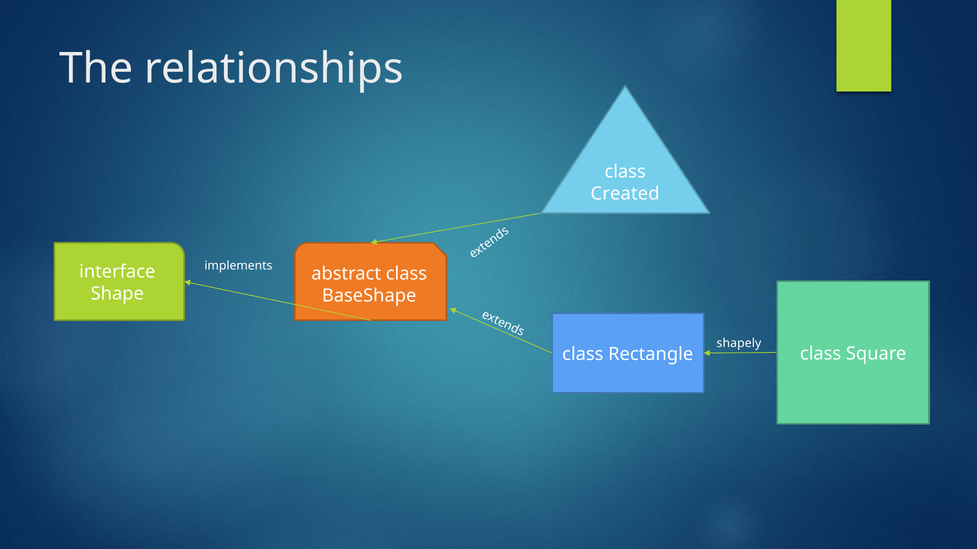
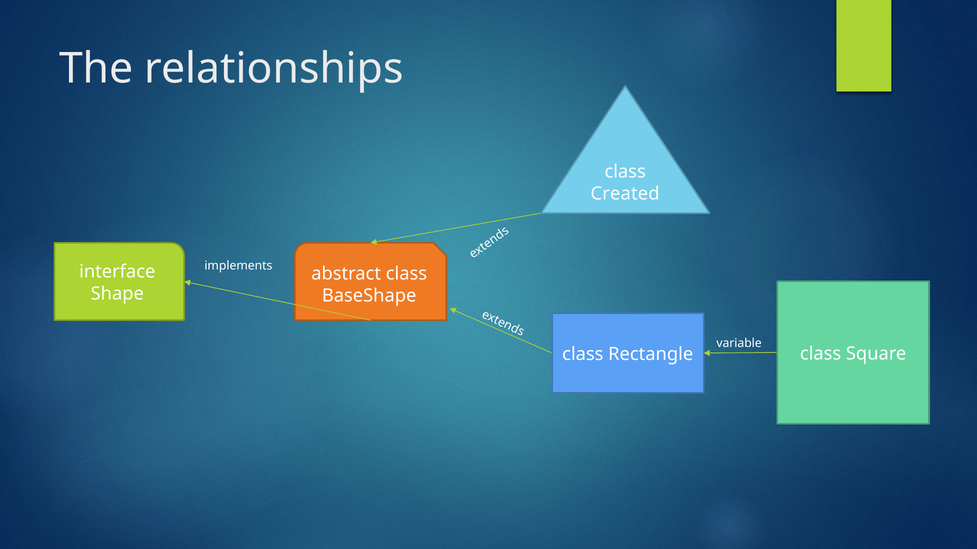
shapely: shapely -> variable
